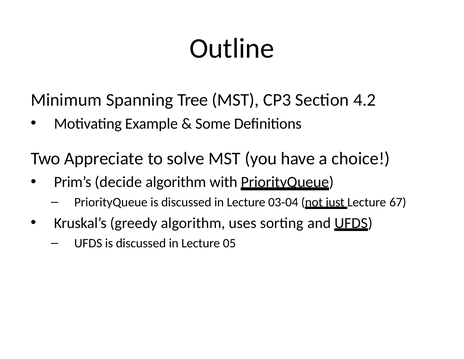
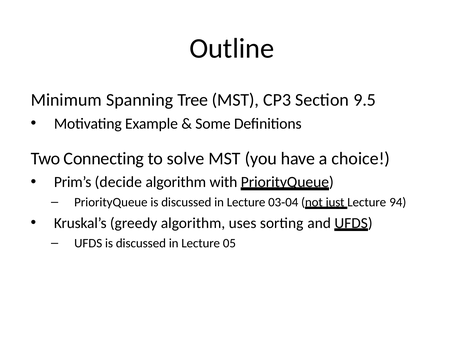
4.2: 4.2 -> 9.5
Appreciate: Appreciate -> Connecting
67: 67 -> 94
